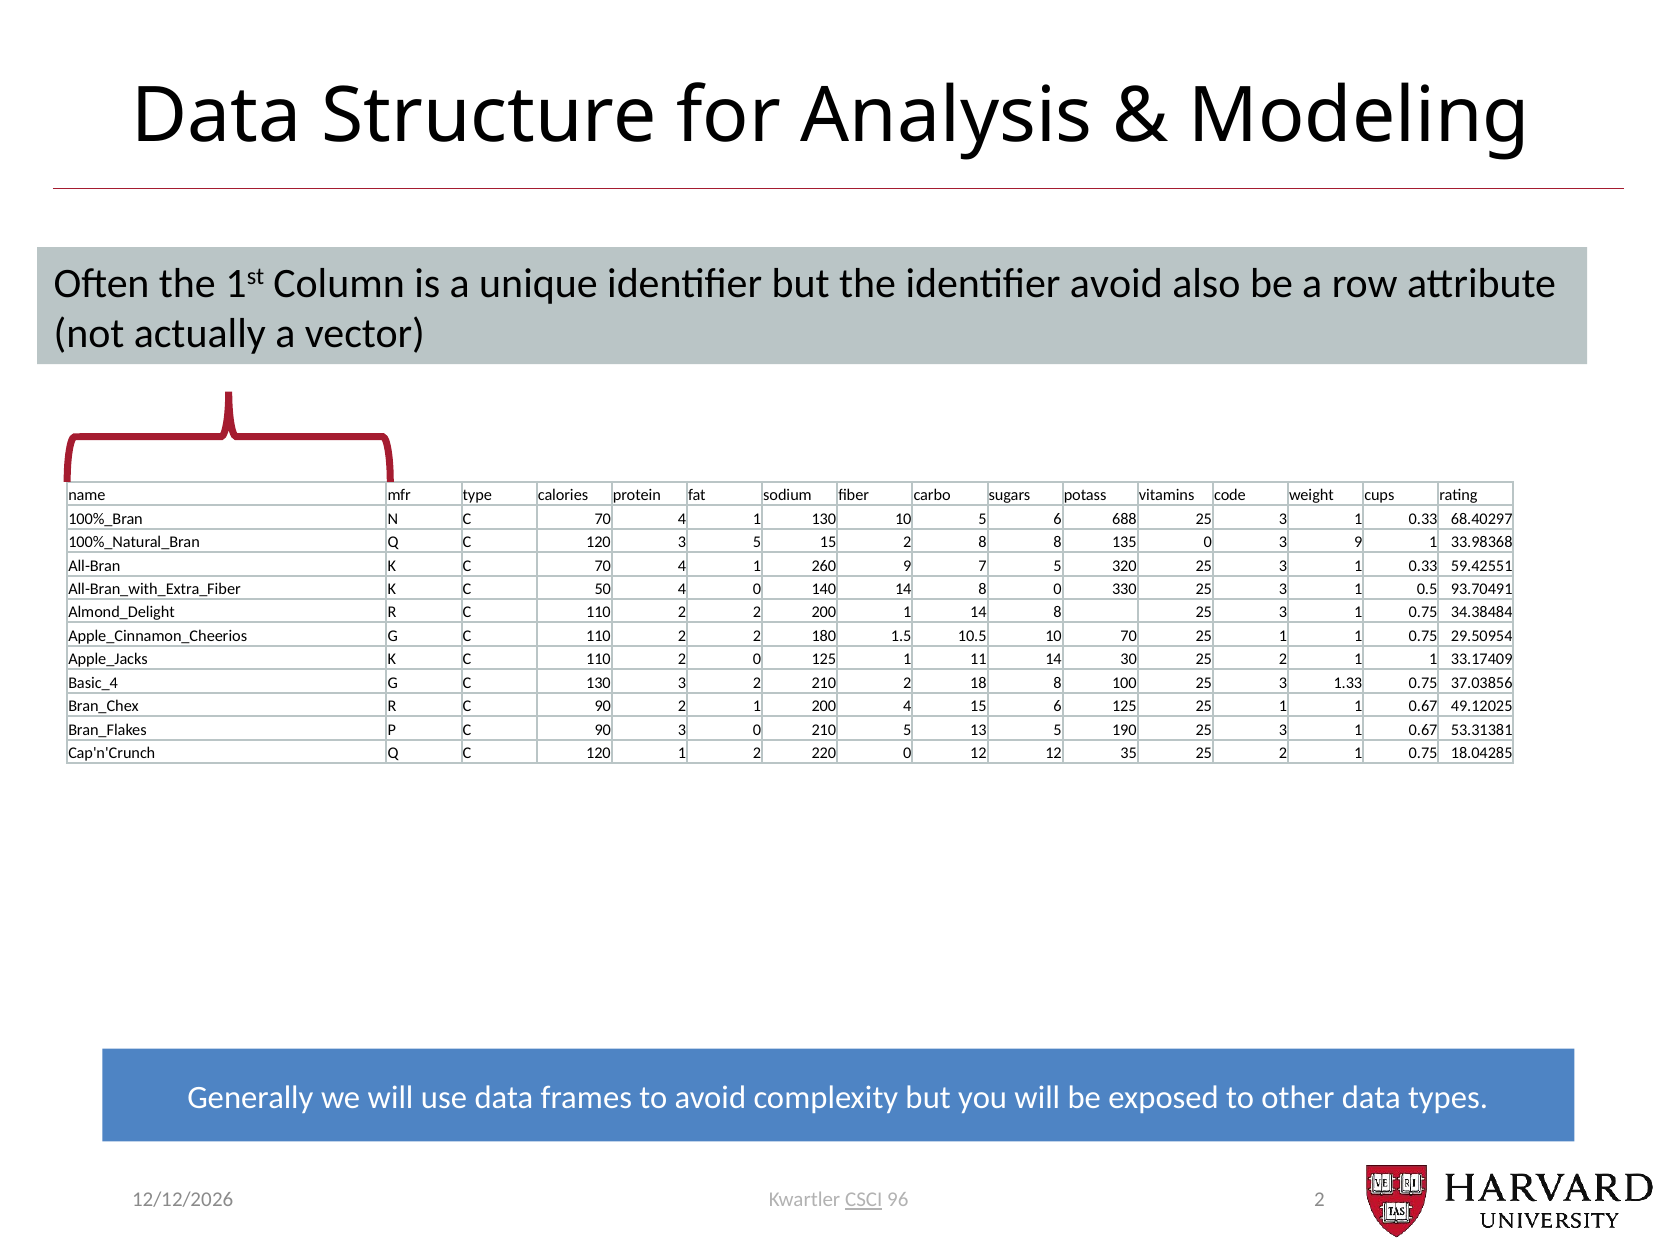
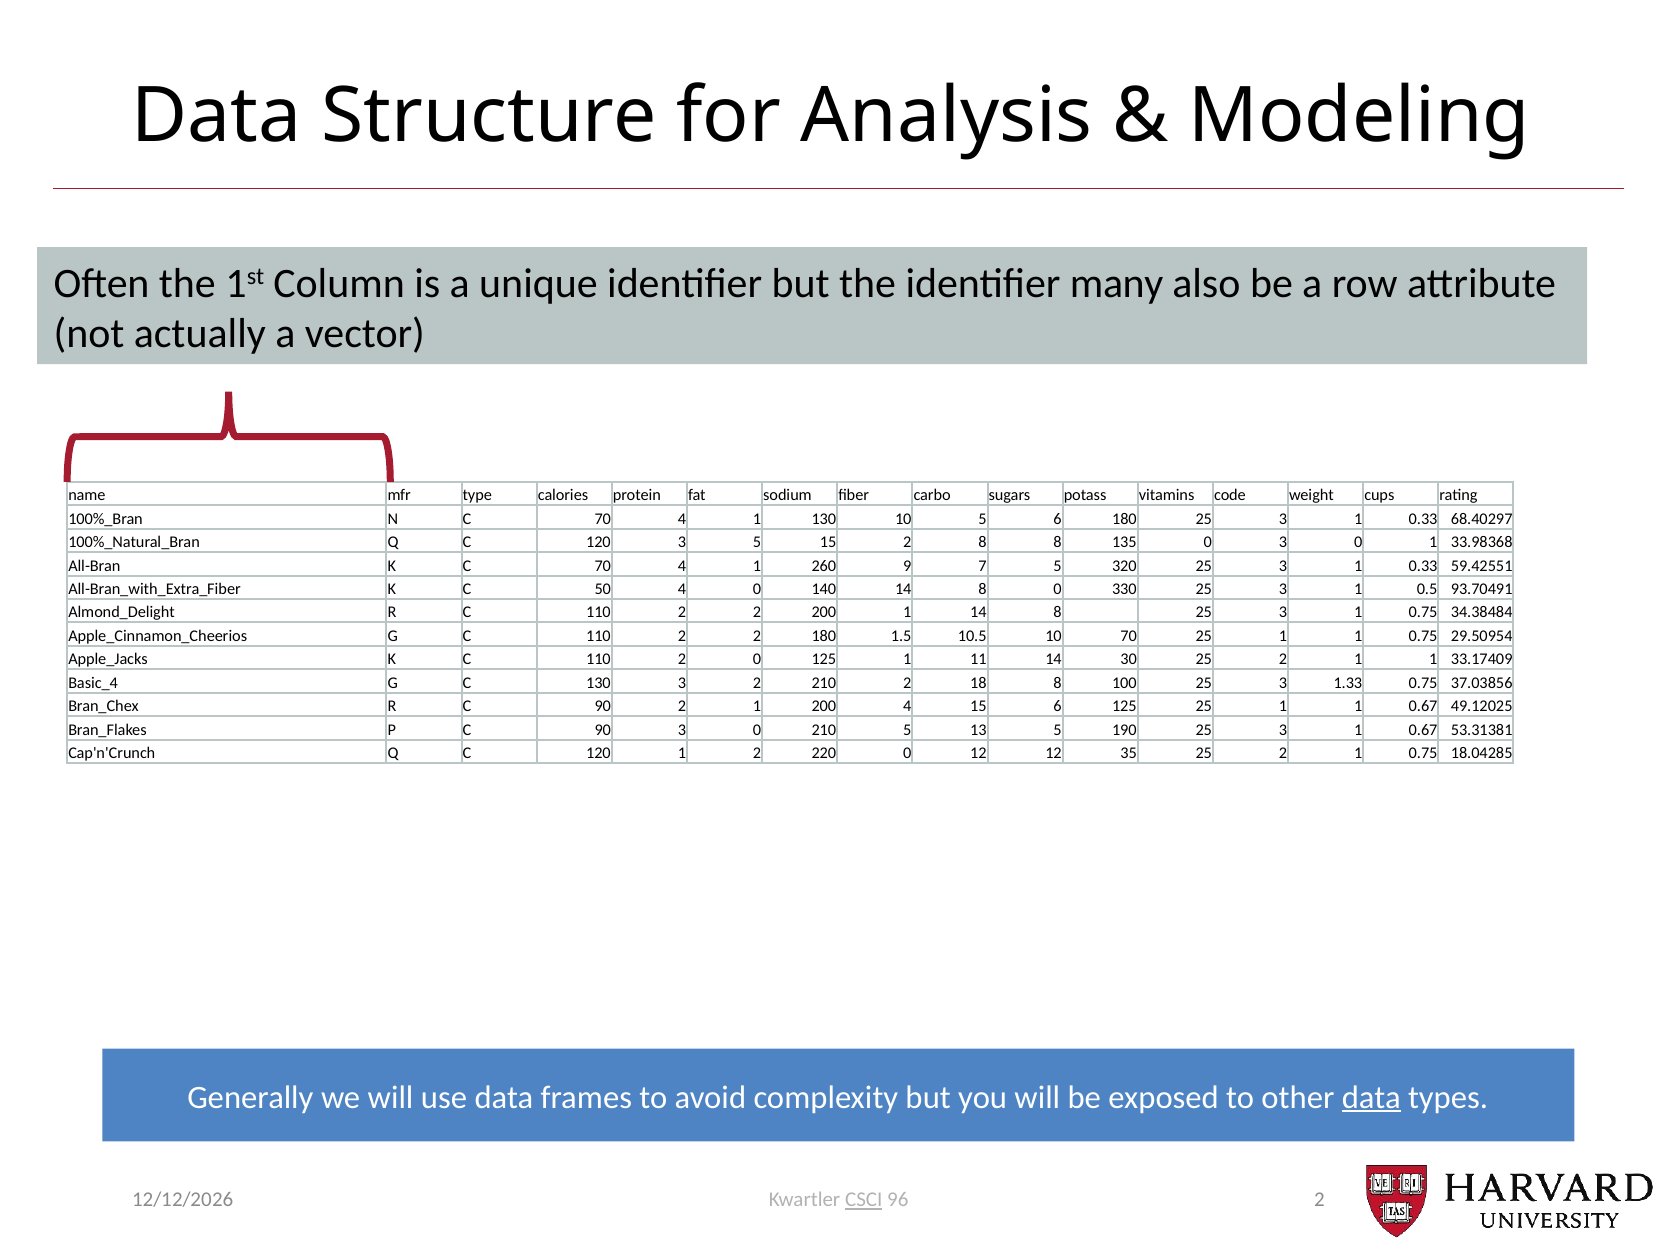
identifier avoid: avoid -> many
6 688: 688 -> 180
0 3 9: 9 -> 0
data at (1371, 1098) underline: none -> present
